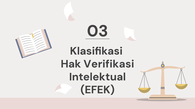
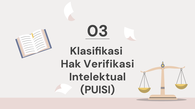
EFEK: EFEK -> PUISI
